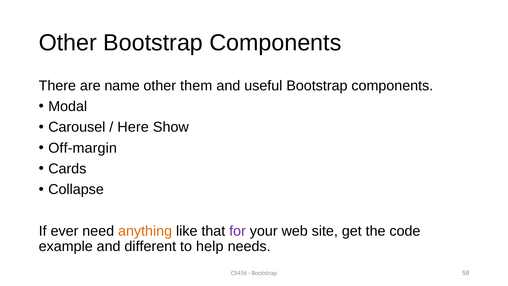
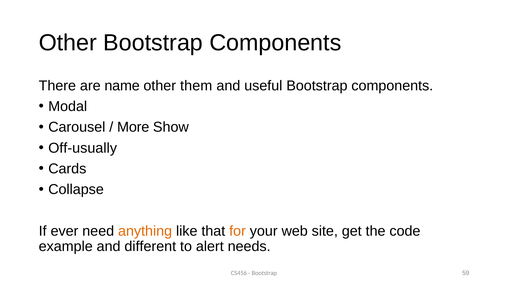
Here: Here -> More
Off-margin: Off-margin -> Off-usually
for colour: purple -> orange
help: help -> alert
